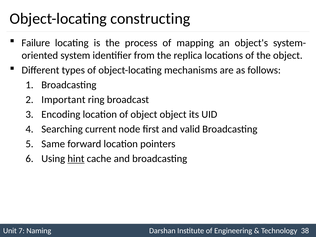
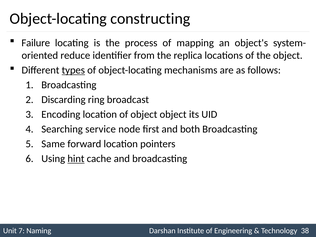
system: system -> reduce
types underline: none -> present
Important: Important -> Discarding
current: current -> service
valid: valid -> both
